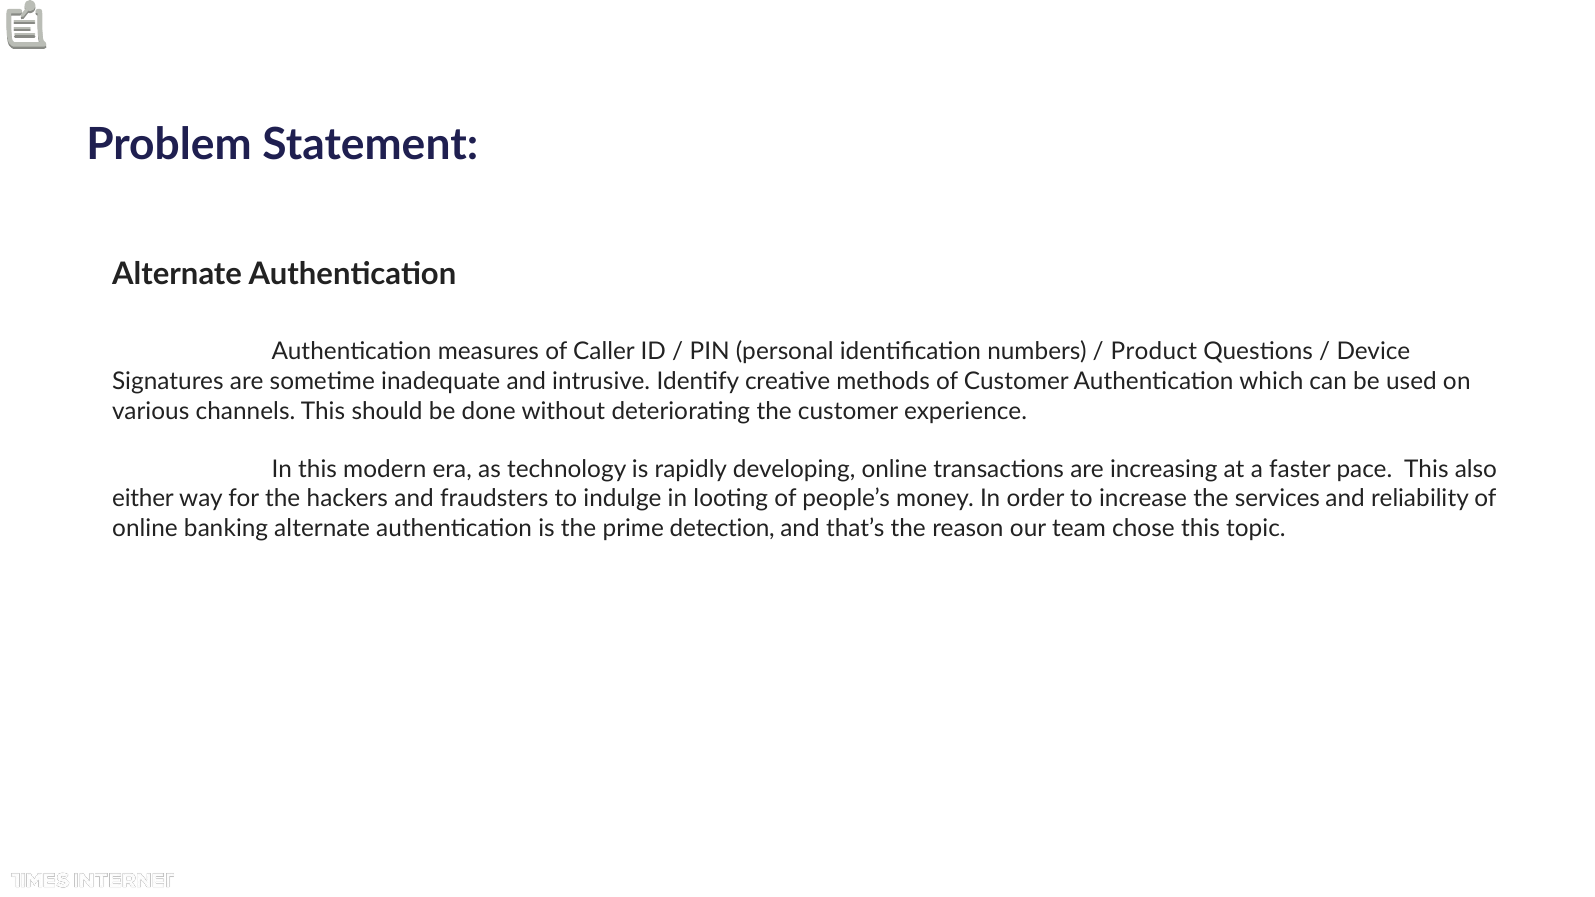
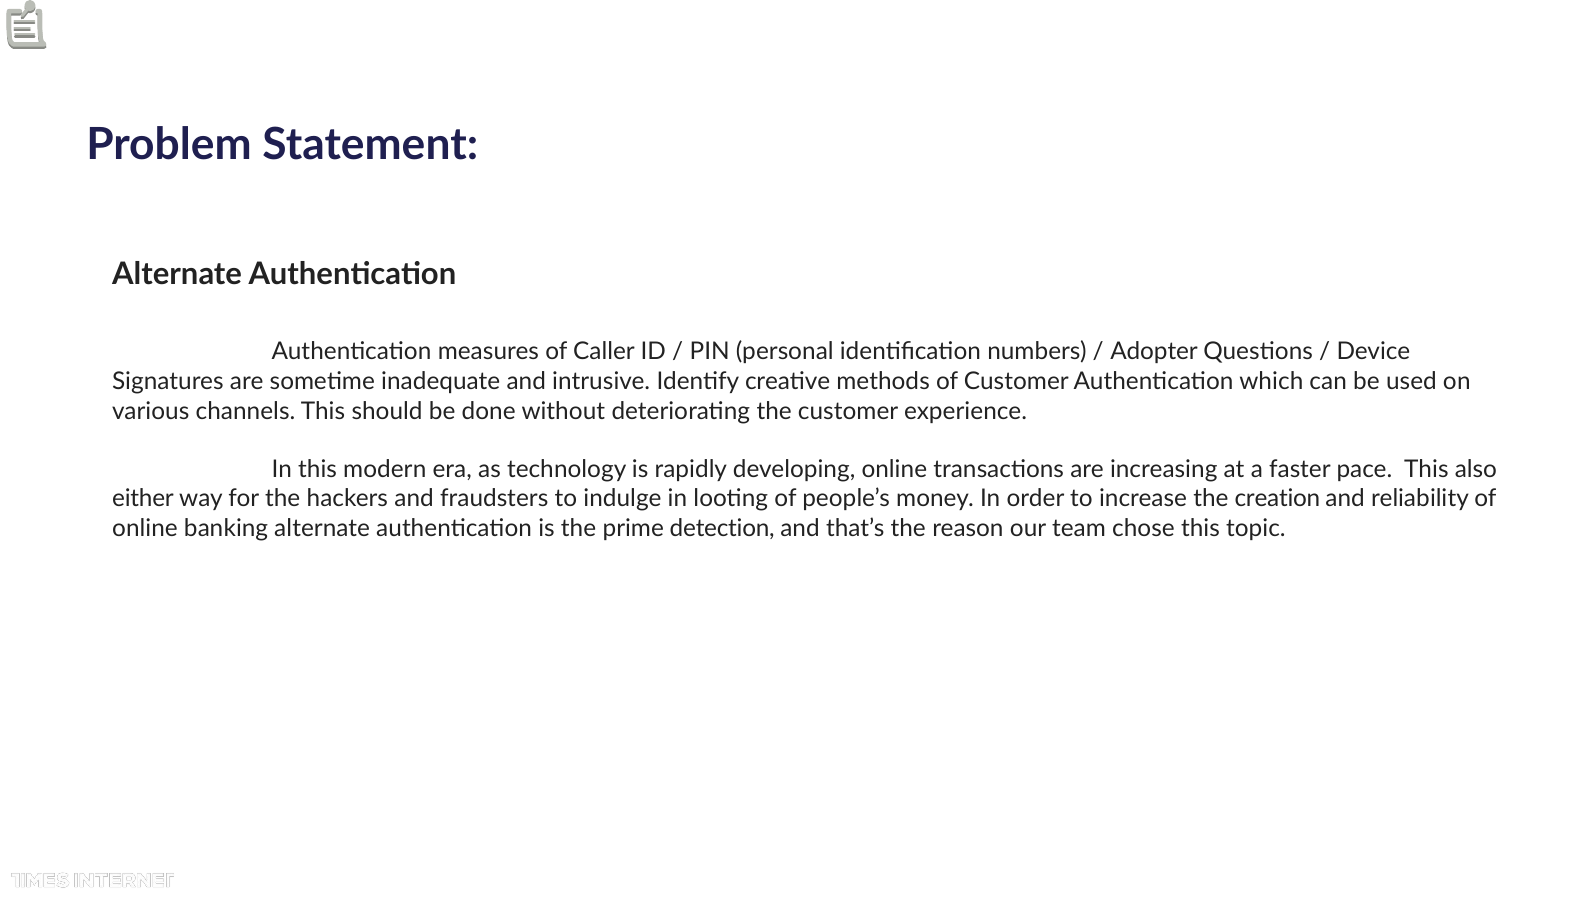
Product: Product -> Adopter
services: services -> creation
